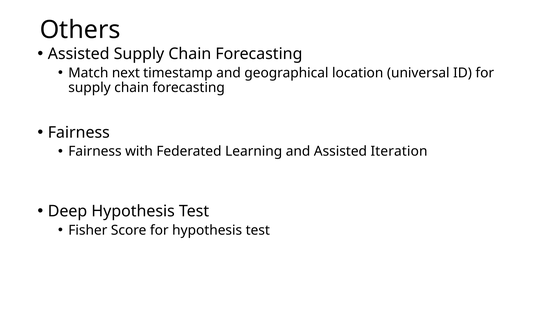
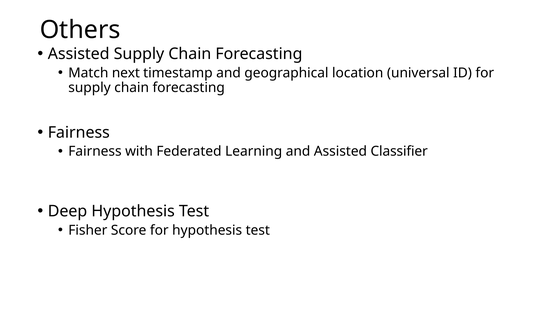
Iteration: Iteration -> Classifier
